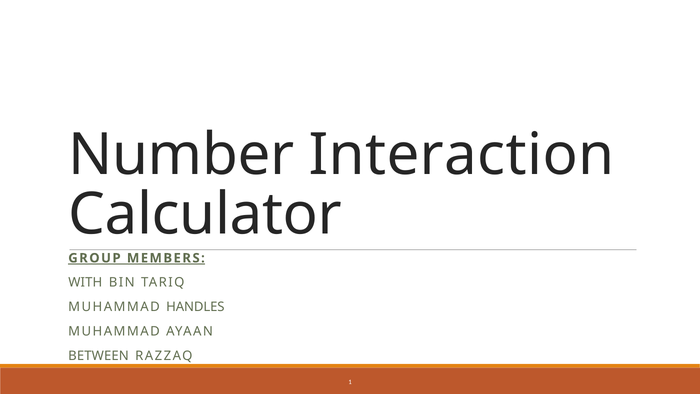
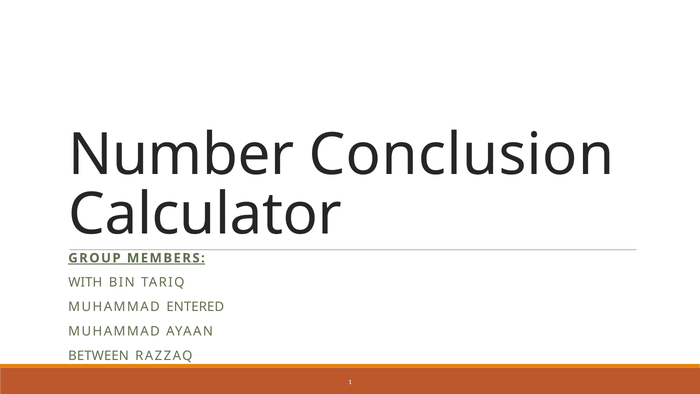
Interaction: Interaction -> Conclusion
HANDLES: HANDLES -> ENTERED
